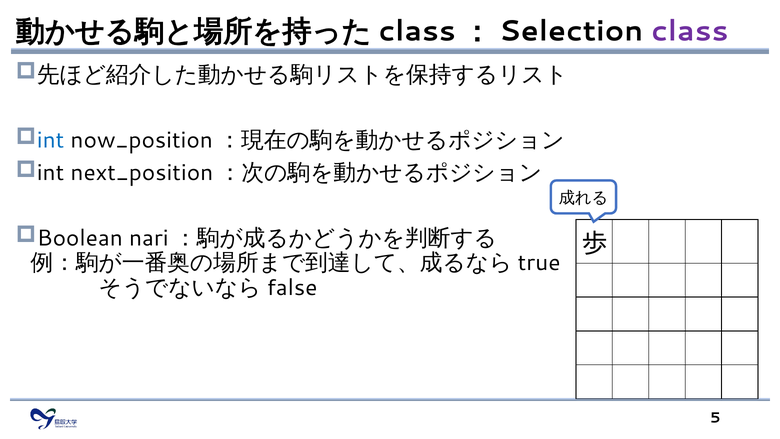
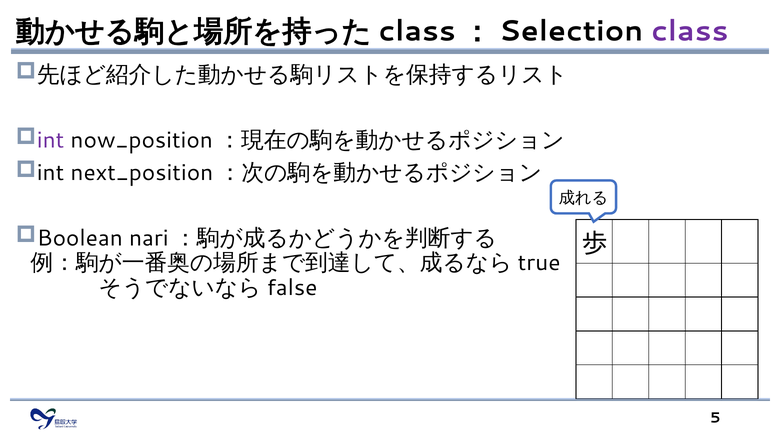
int at (51, 140) colour: blue -> purple
